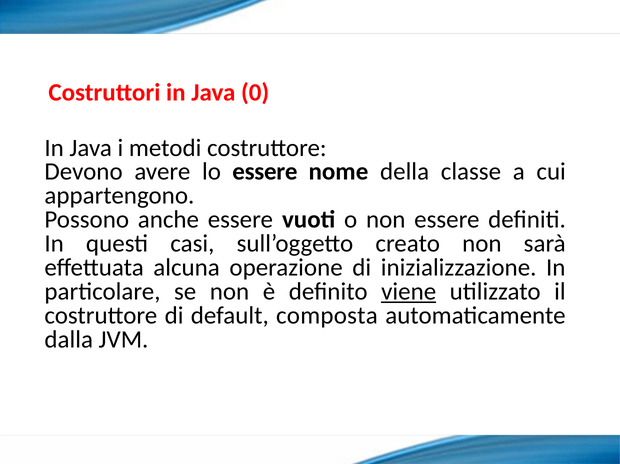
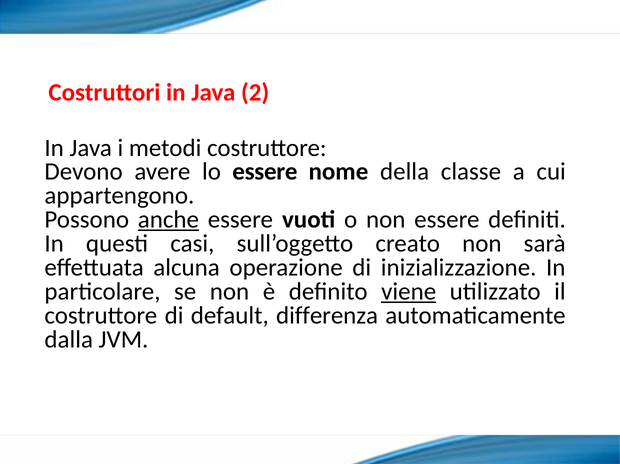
0: 0 -> 2
anche underline: none -> present
composta: composta -> differenza
